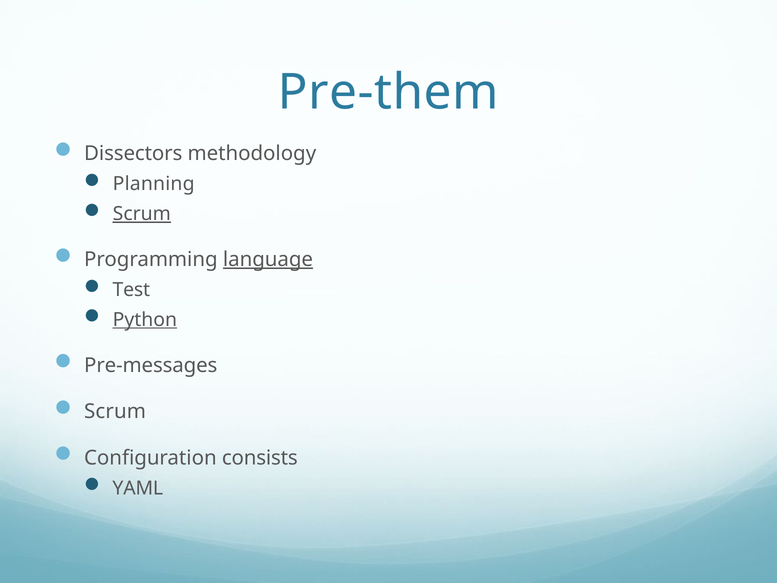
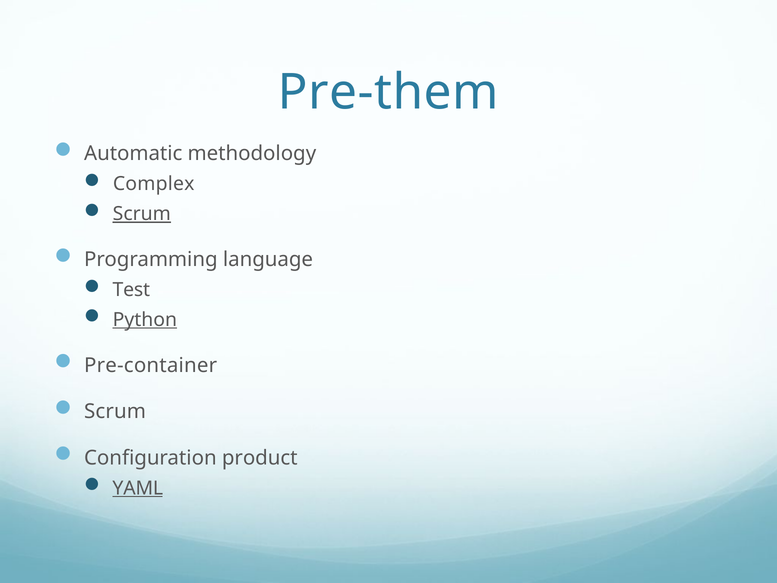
Dissectors: Dissectors -> Automatic
Planning: Planning -> Complex
language underline: present -> none
Pre-messages: Pre-messages -> Pre-container
consists: consists -> product
YAML underline: none -> present
